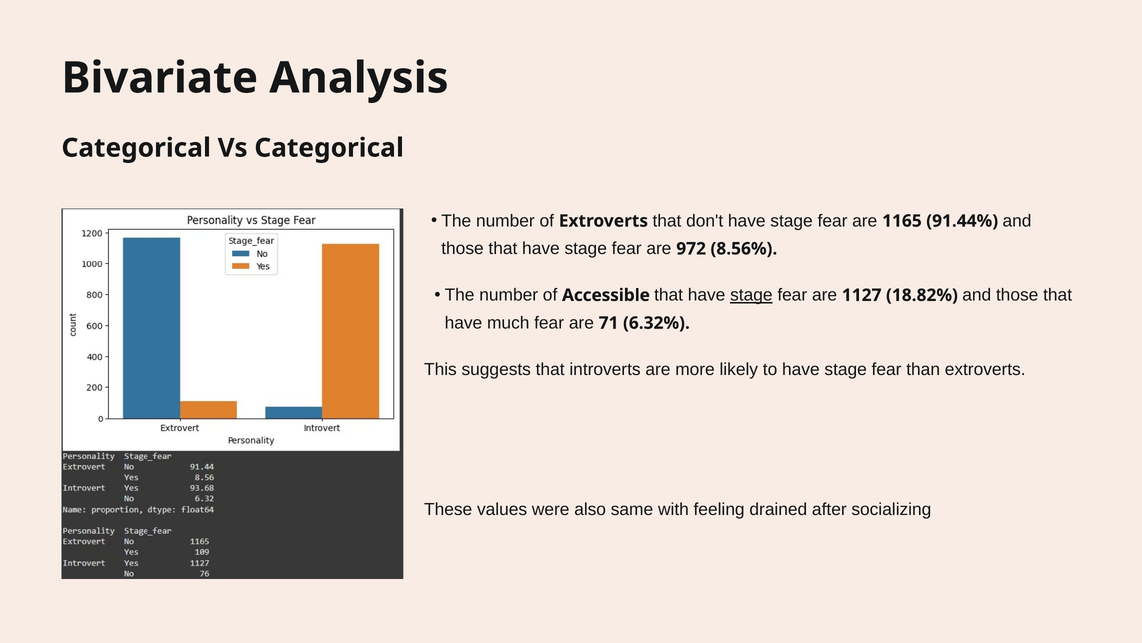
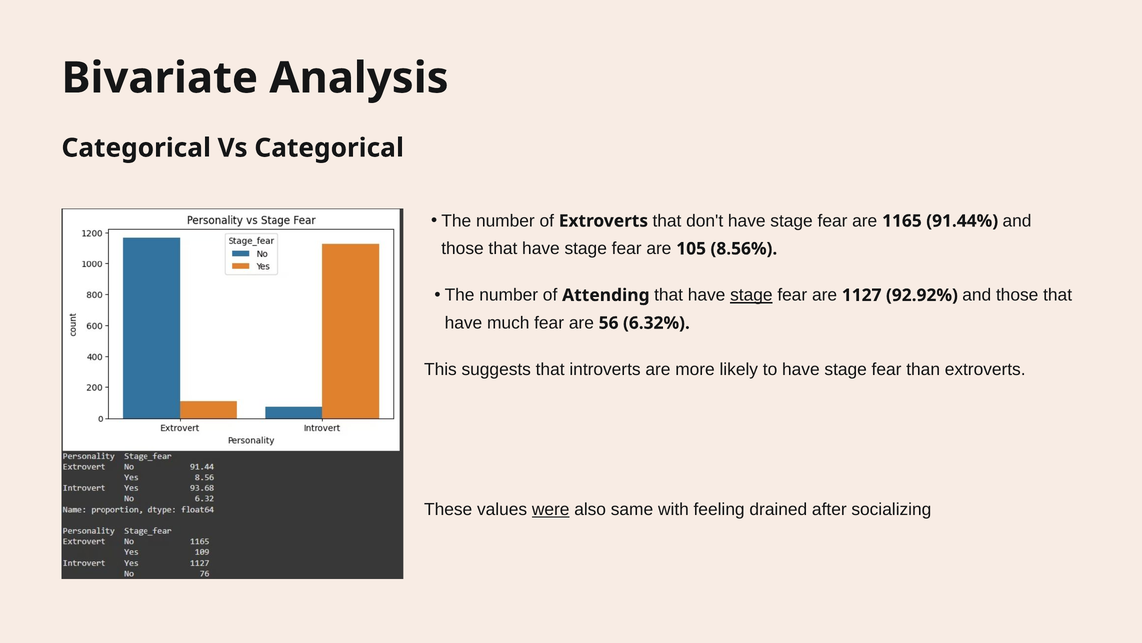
972: 972 -> 105
Accessible: Accessible -> Attending
18.82%: 18.82% -> 92.92%
71: 71 -> 56
were underline: none -> present
